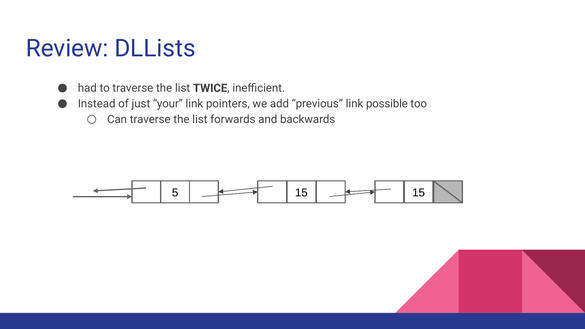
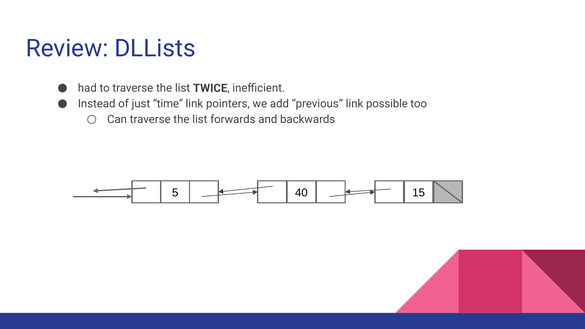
your: your -> time
5 15: 15 -> 40
